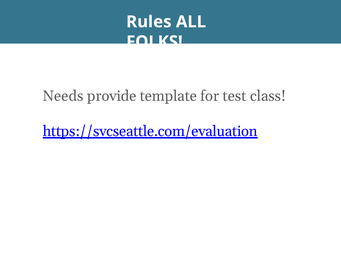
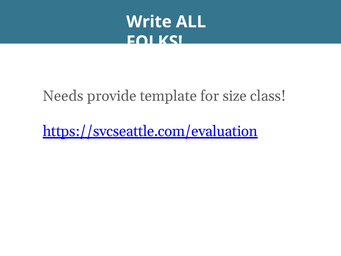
Rules: Rules -> Write
test: test -> size
